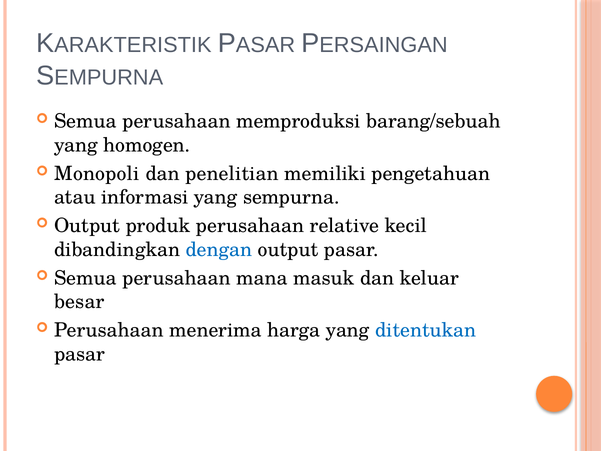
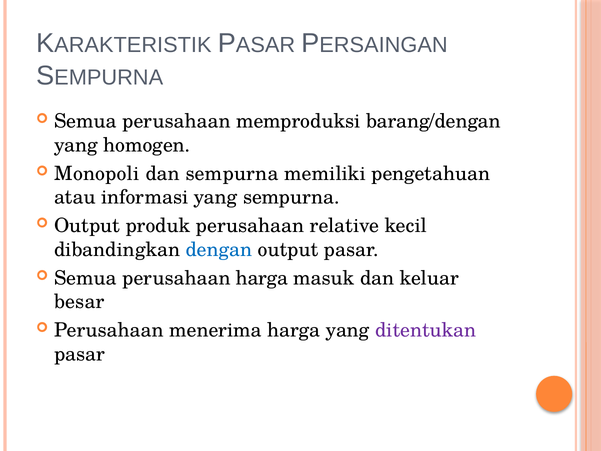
barang/sebuah: barang/sebuah -> barang/dengan
dan penelitian: penelitian -> sempurna
perusahaan mana: mana -> harga
ditentukan colour: blue -> purple
